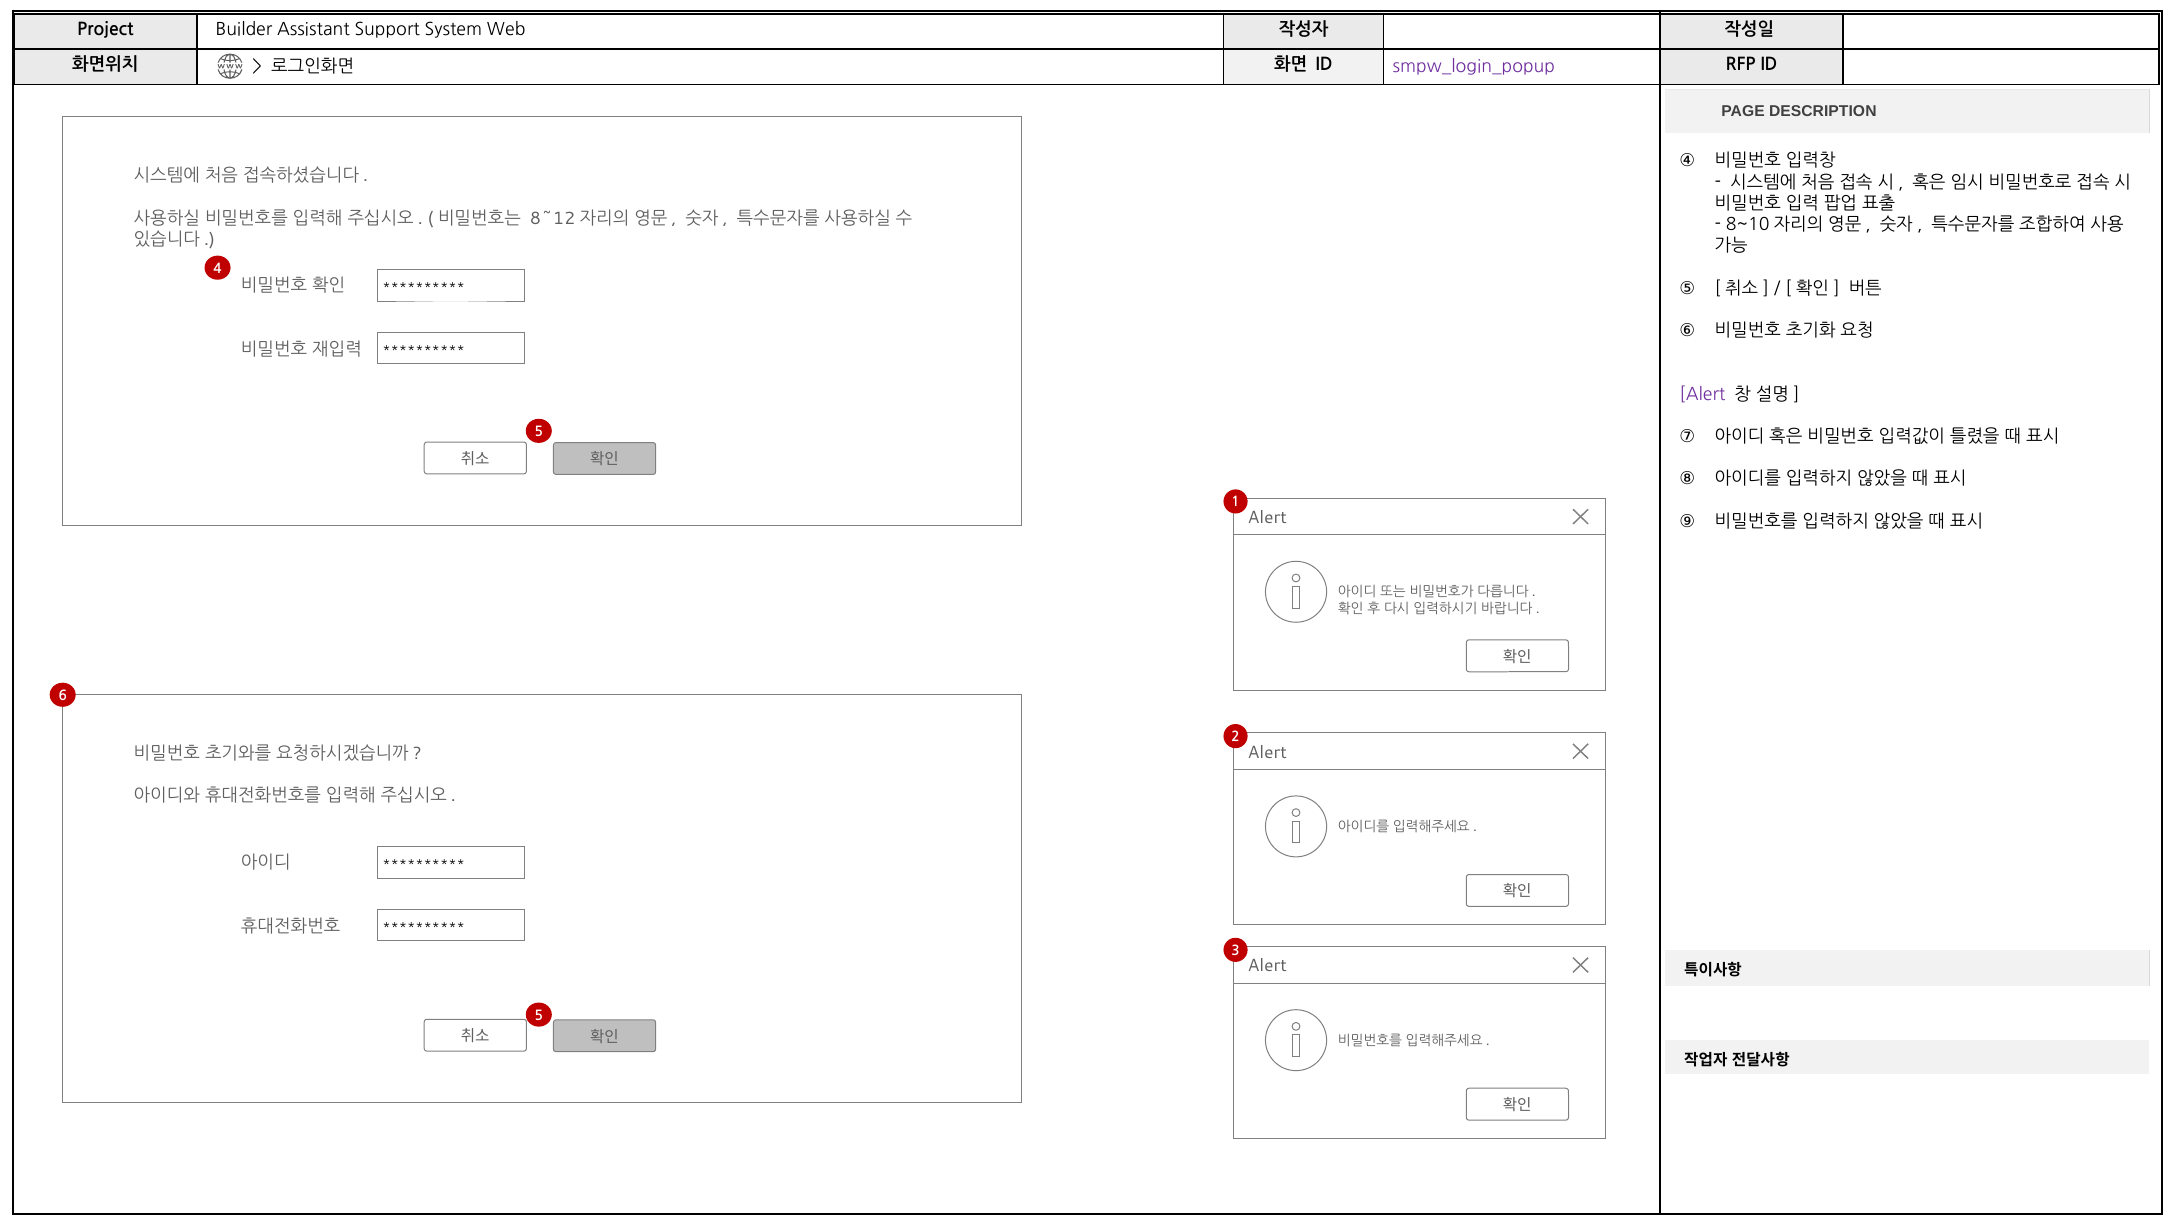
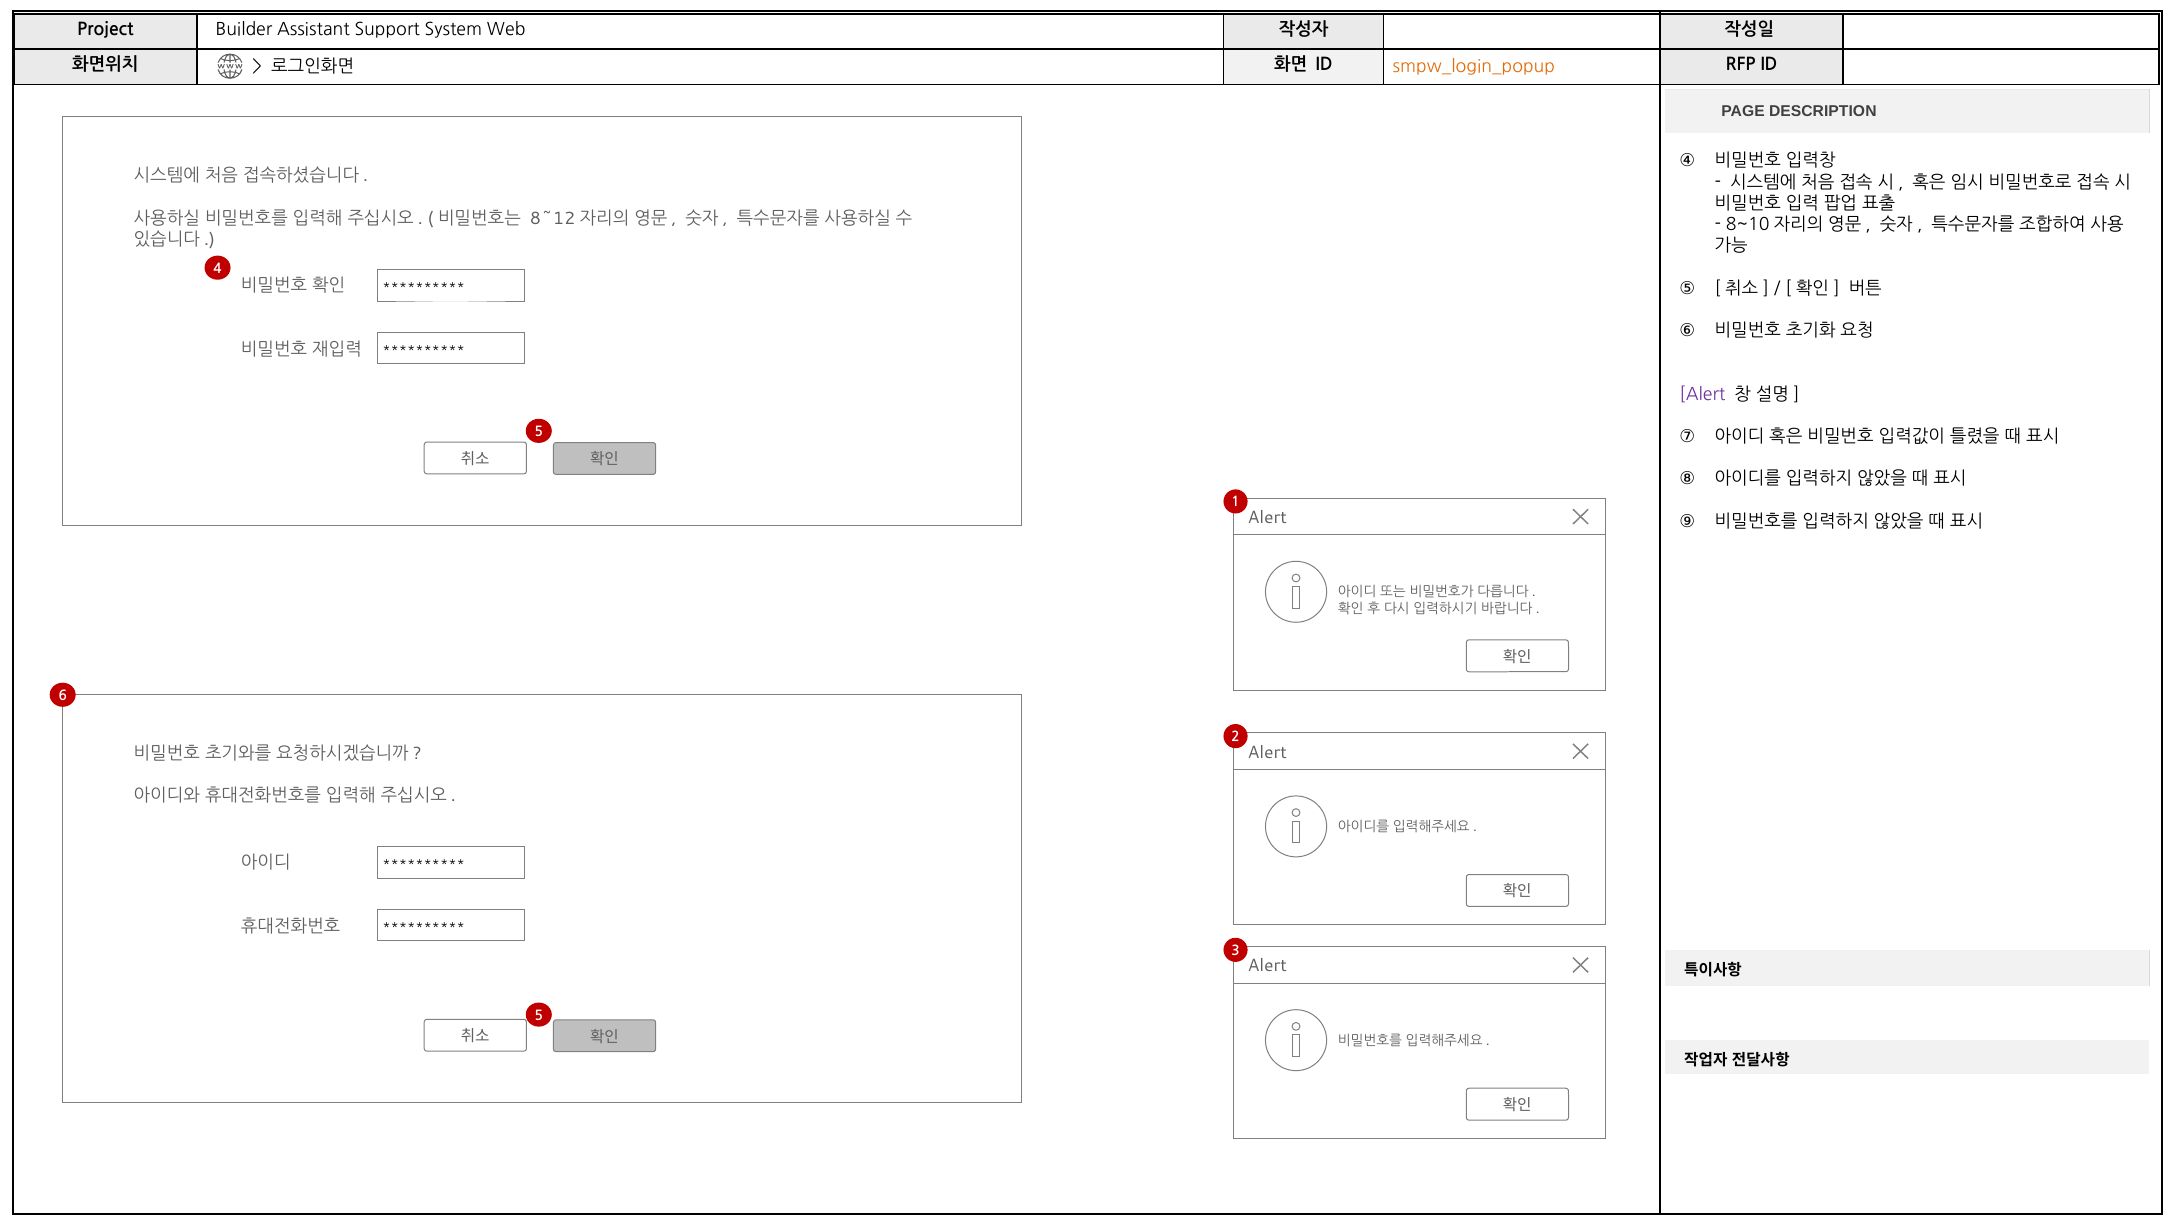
smpw_login_popup colour: purple -> orange
